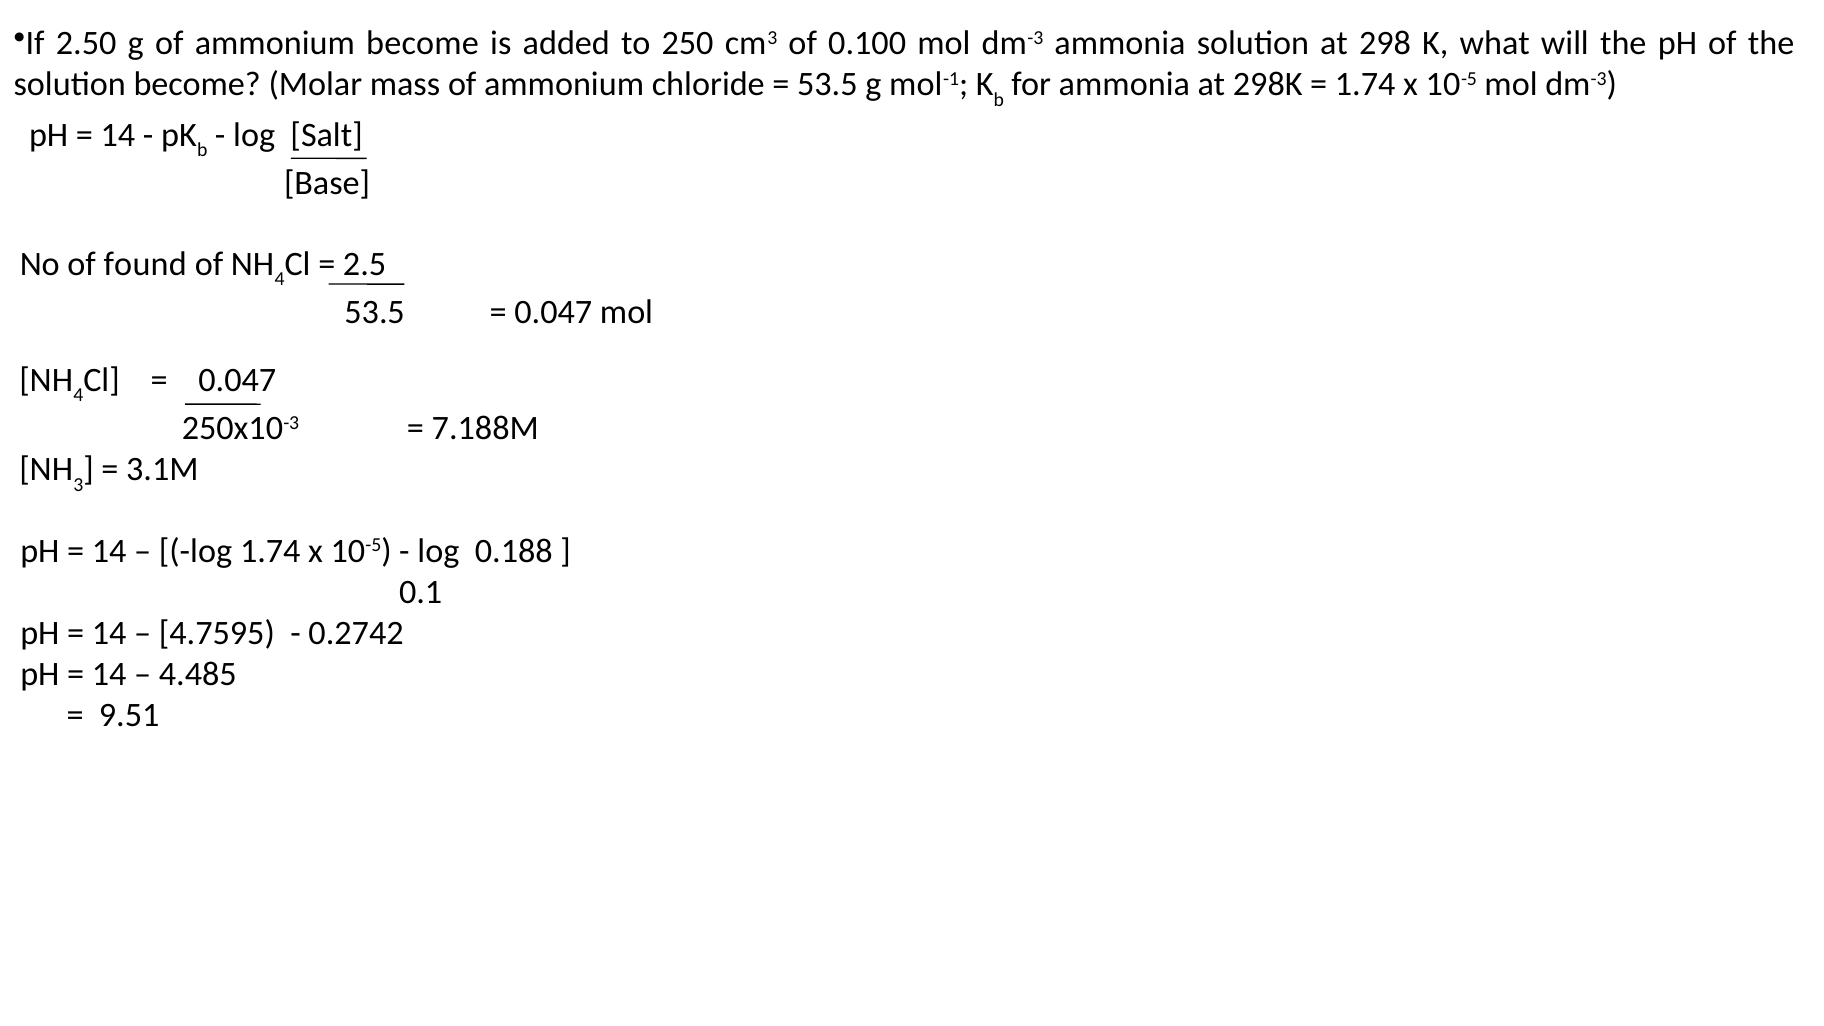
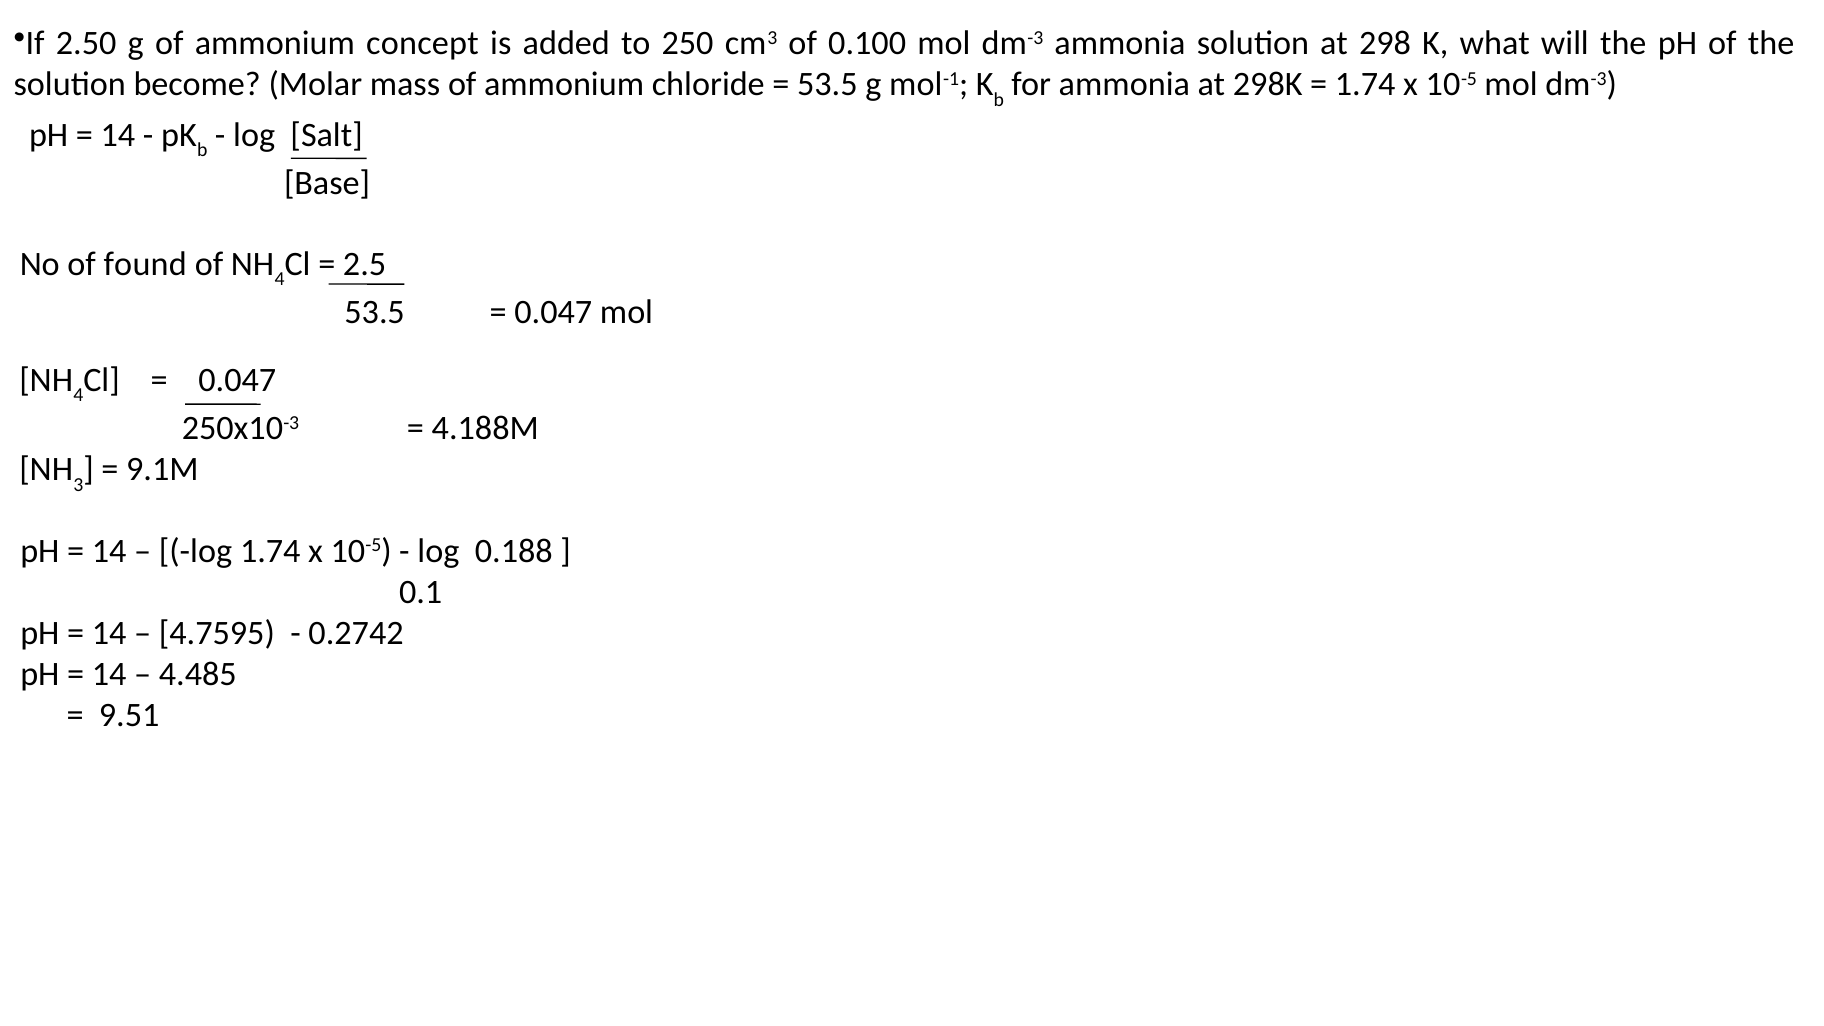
ammonium become: become -> concept
7.188M: 7.188M -> 4.188M
3.1M: 3.1M -> 9.1M
